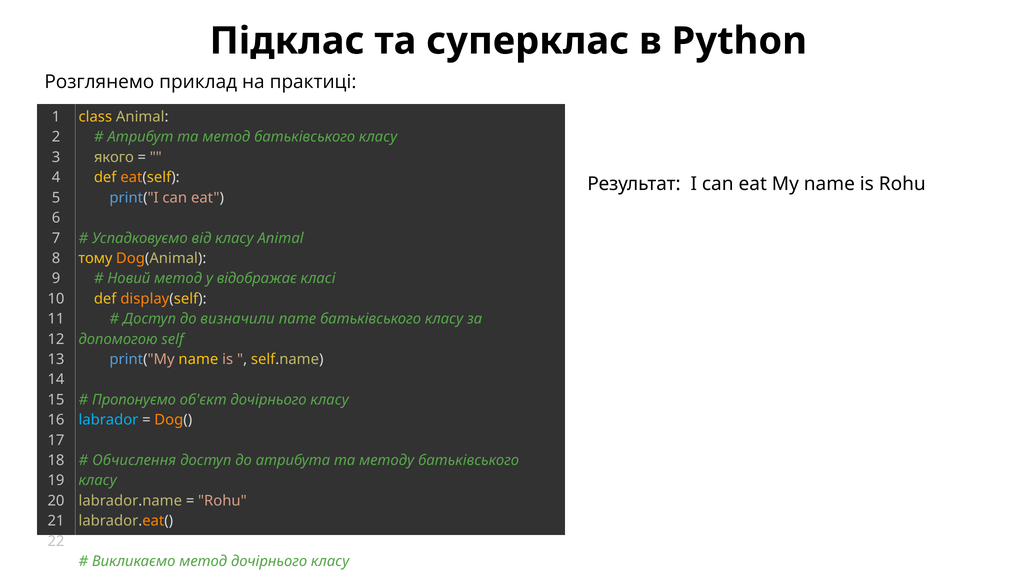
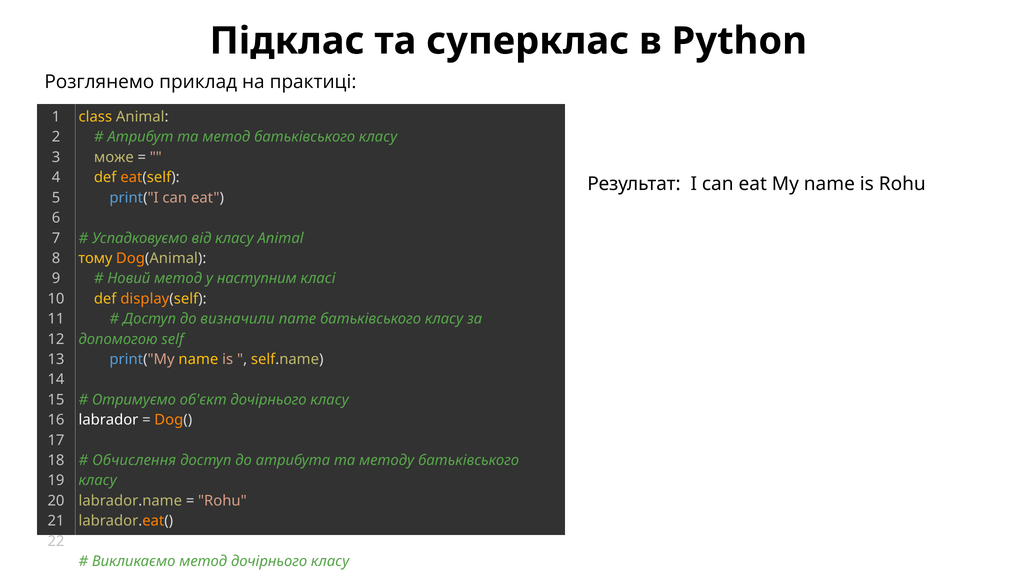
якого: якого -> може
відображає: відображає -> наступним
Пропонуємо: Пропонуємо -> Отримуємо
labrador colour: light blue -> white
